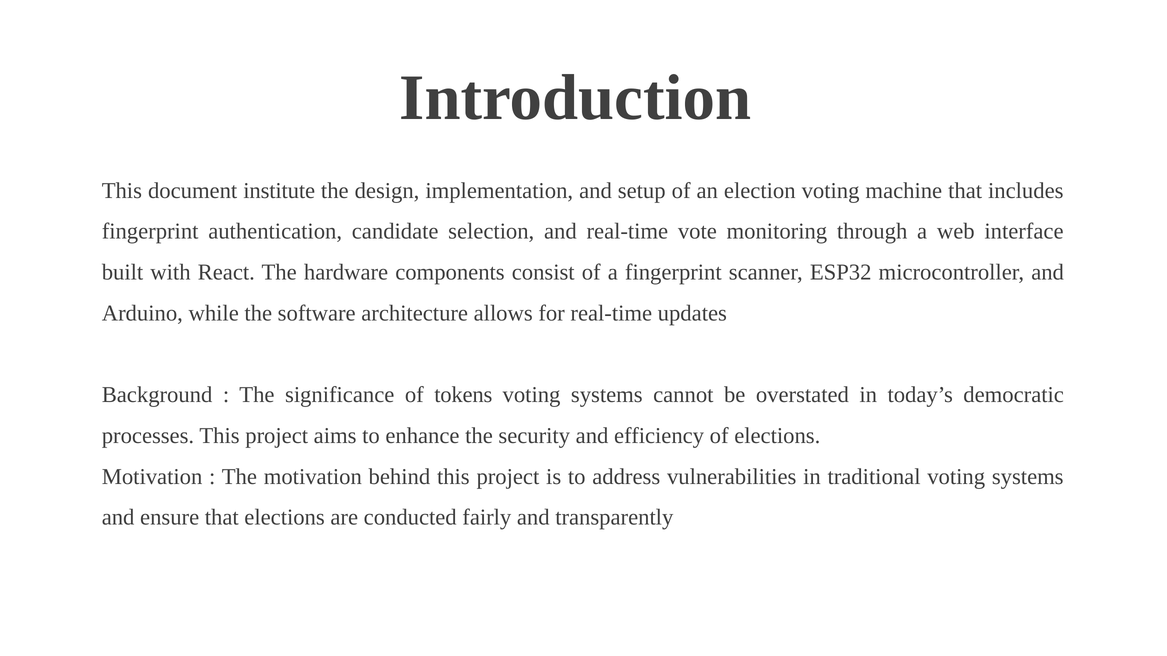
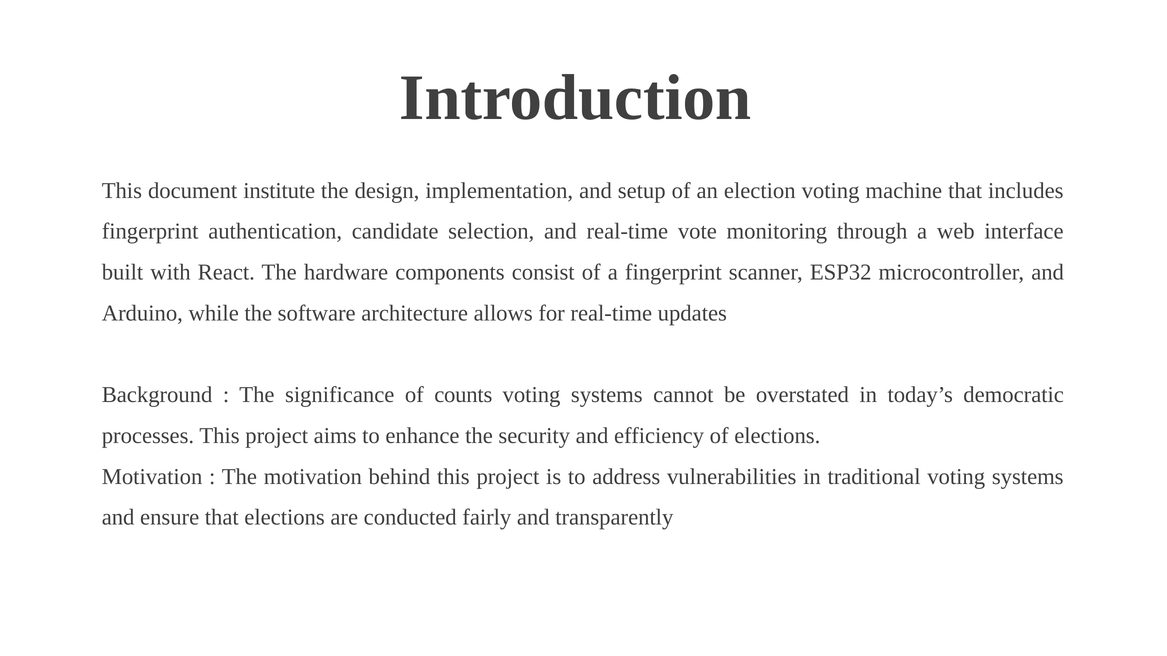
tokens: tokens -> counts
